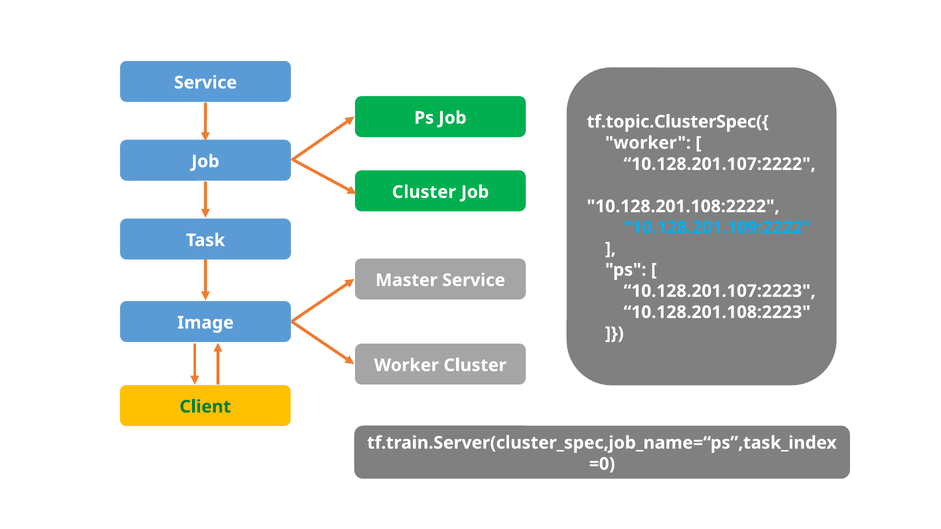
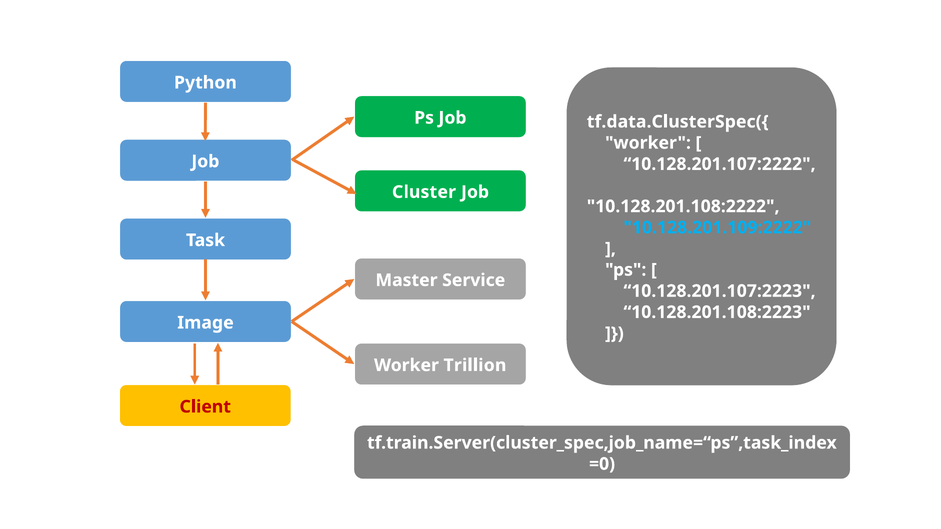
Service at (205, 83): Service -> Python
tf.topic.ClusterSpec({: tf.topic.ClusterSpec({ -> tf.data.ClusterSpec({
Worker Cluster: Cluster -> Trillion
Client colour: green -> red
